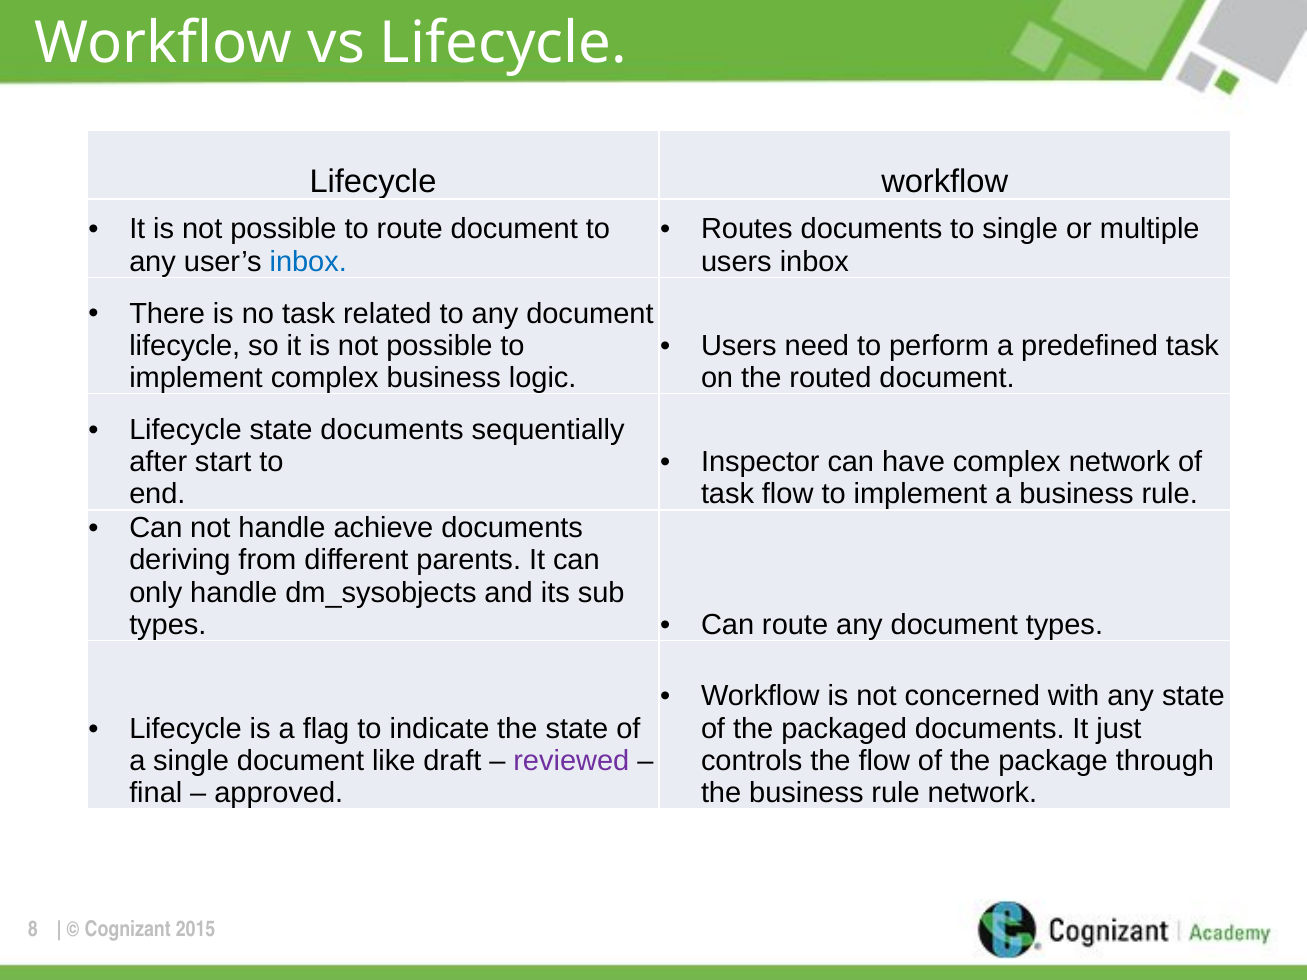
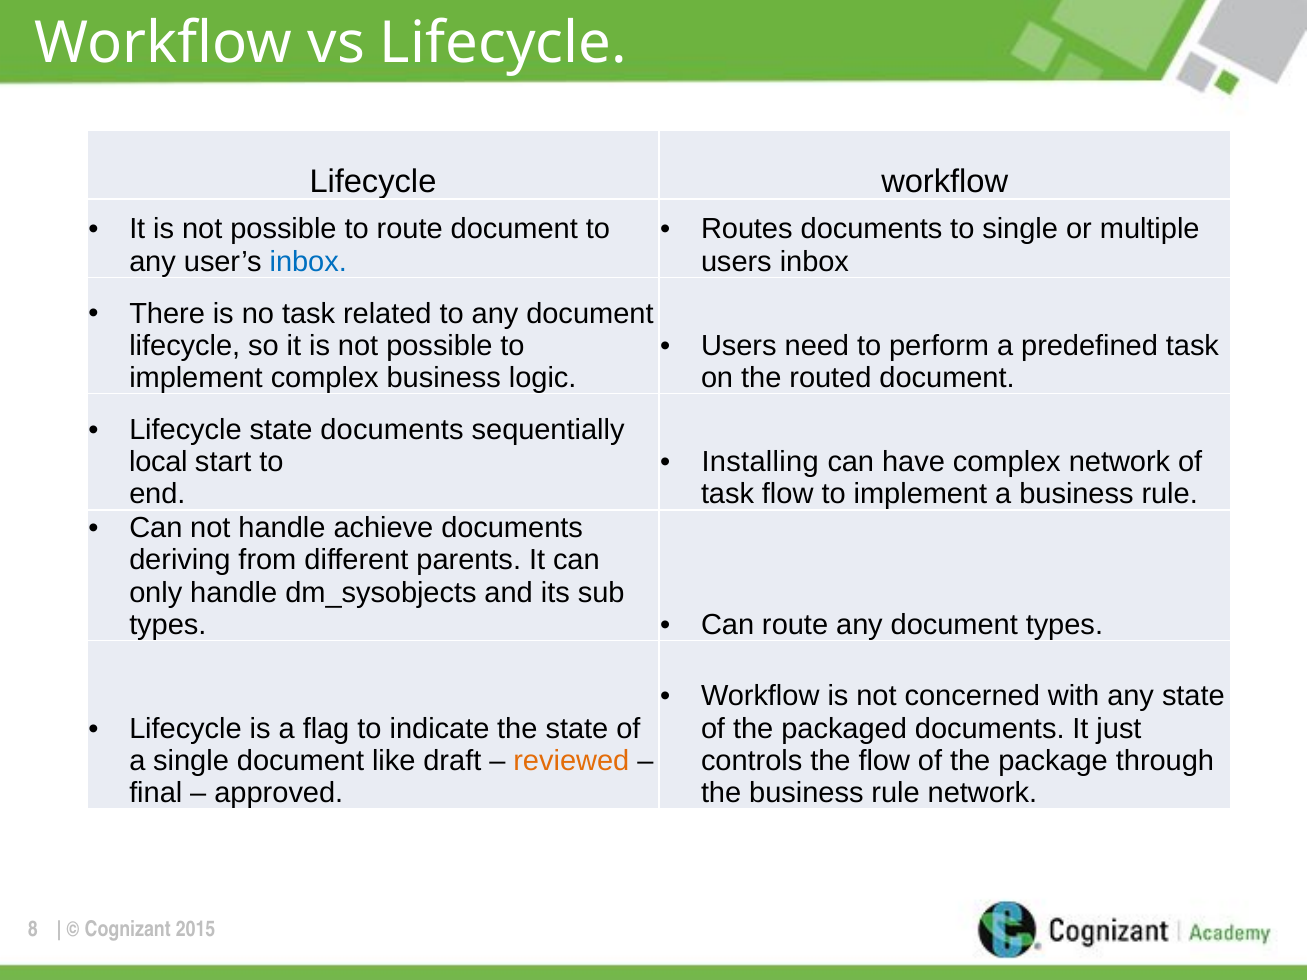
after: after -> local
Inspector: Inspector -> Installing
reviewed colour: purple -> orange
